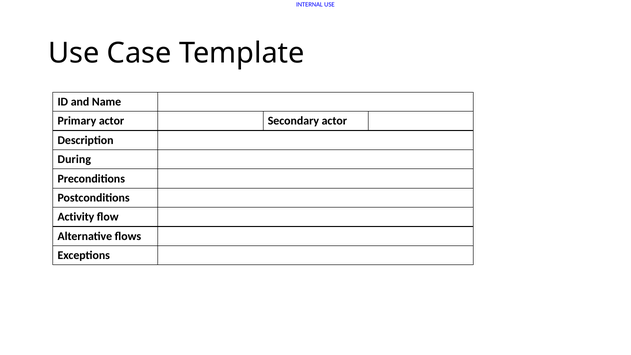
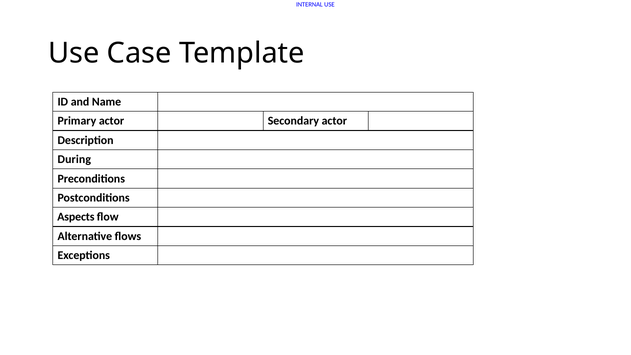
Activity: Activity -> Aspects
